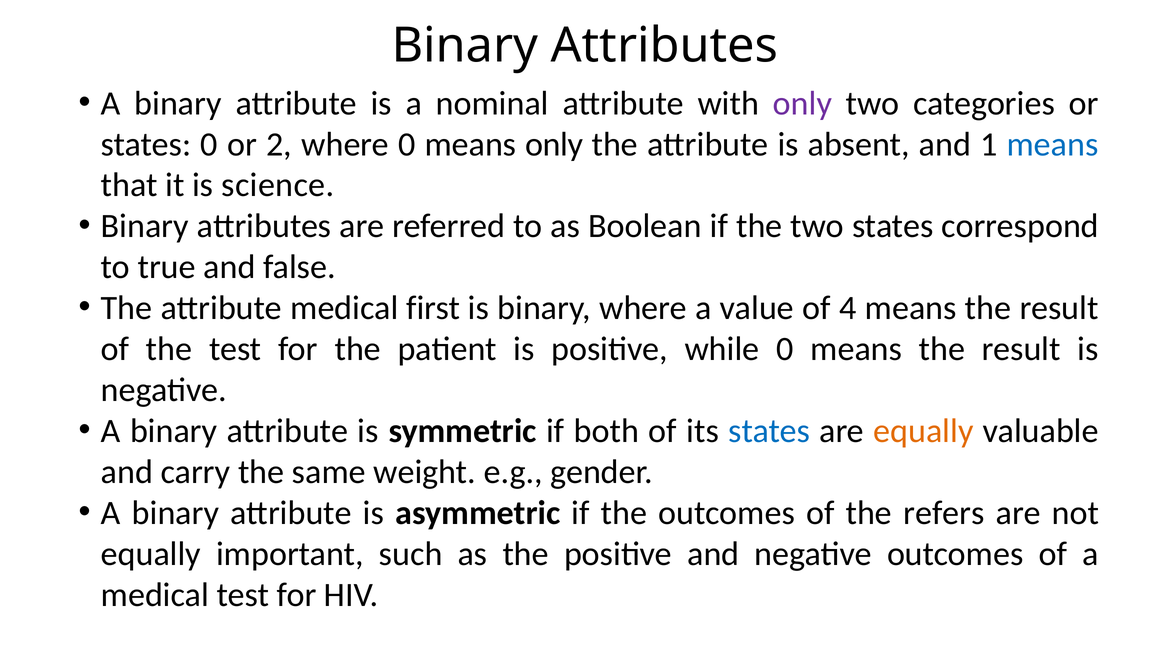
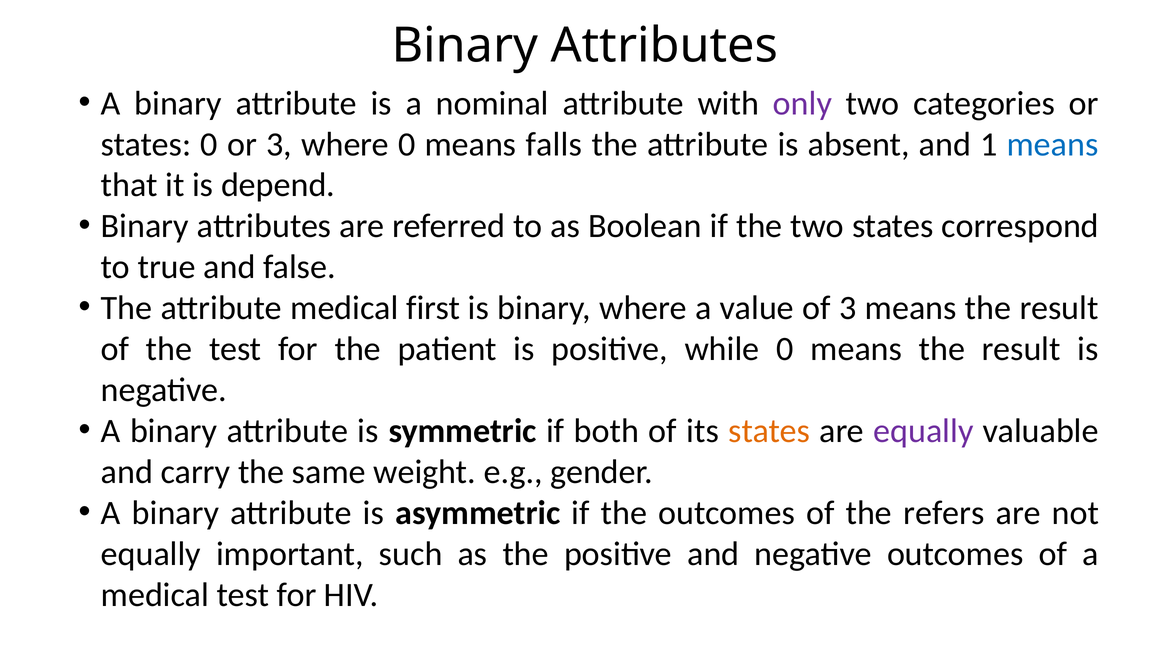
or 2: 2 -> 3
means only: only -> falls
science: science -> depend
of 4: 4 -> 3
states at (769, 431) colour: blue -> orange
equally at (923, 431) colour: orange -> purple
